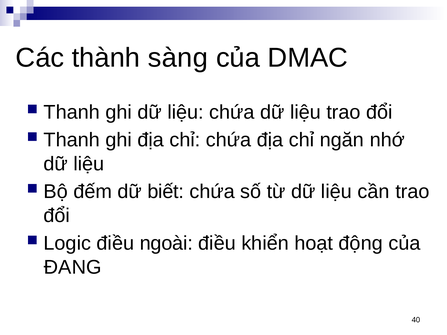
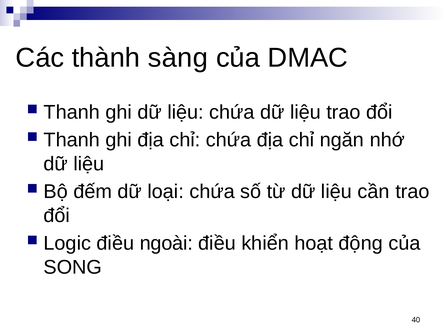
biết: biết -> loại
ĐANG: ĐANG -> SONG
